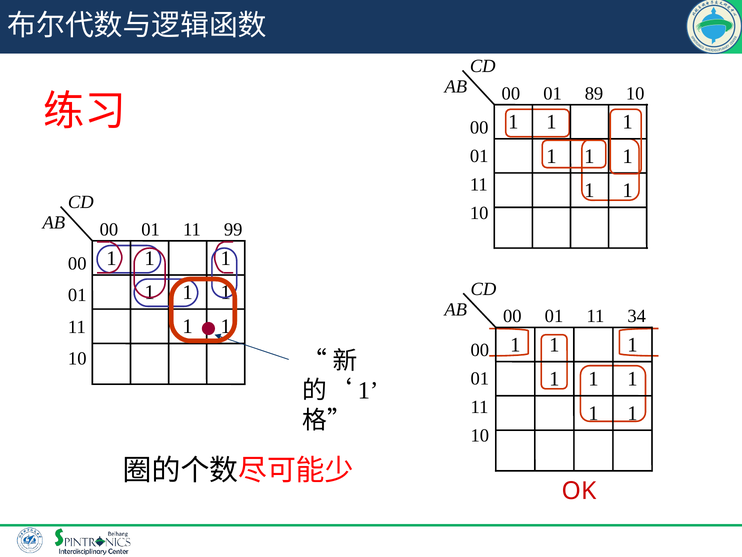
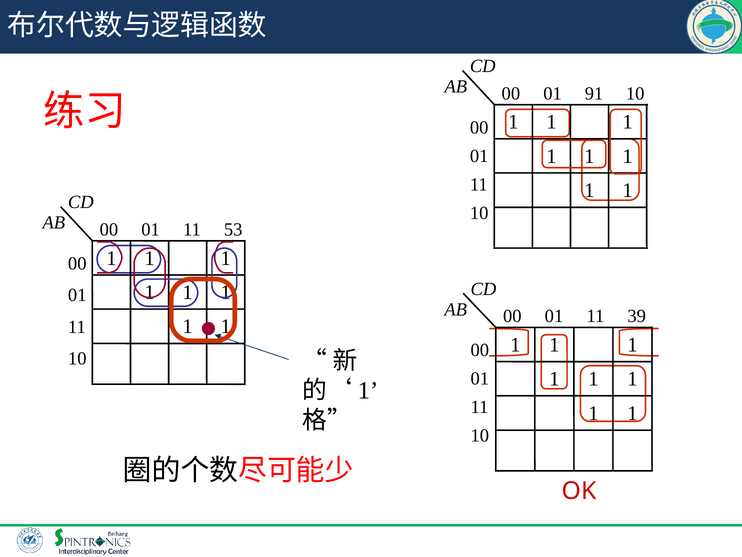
89: 89 -> 91
99: 99 -> 53
34: 34 -> 39
